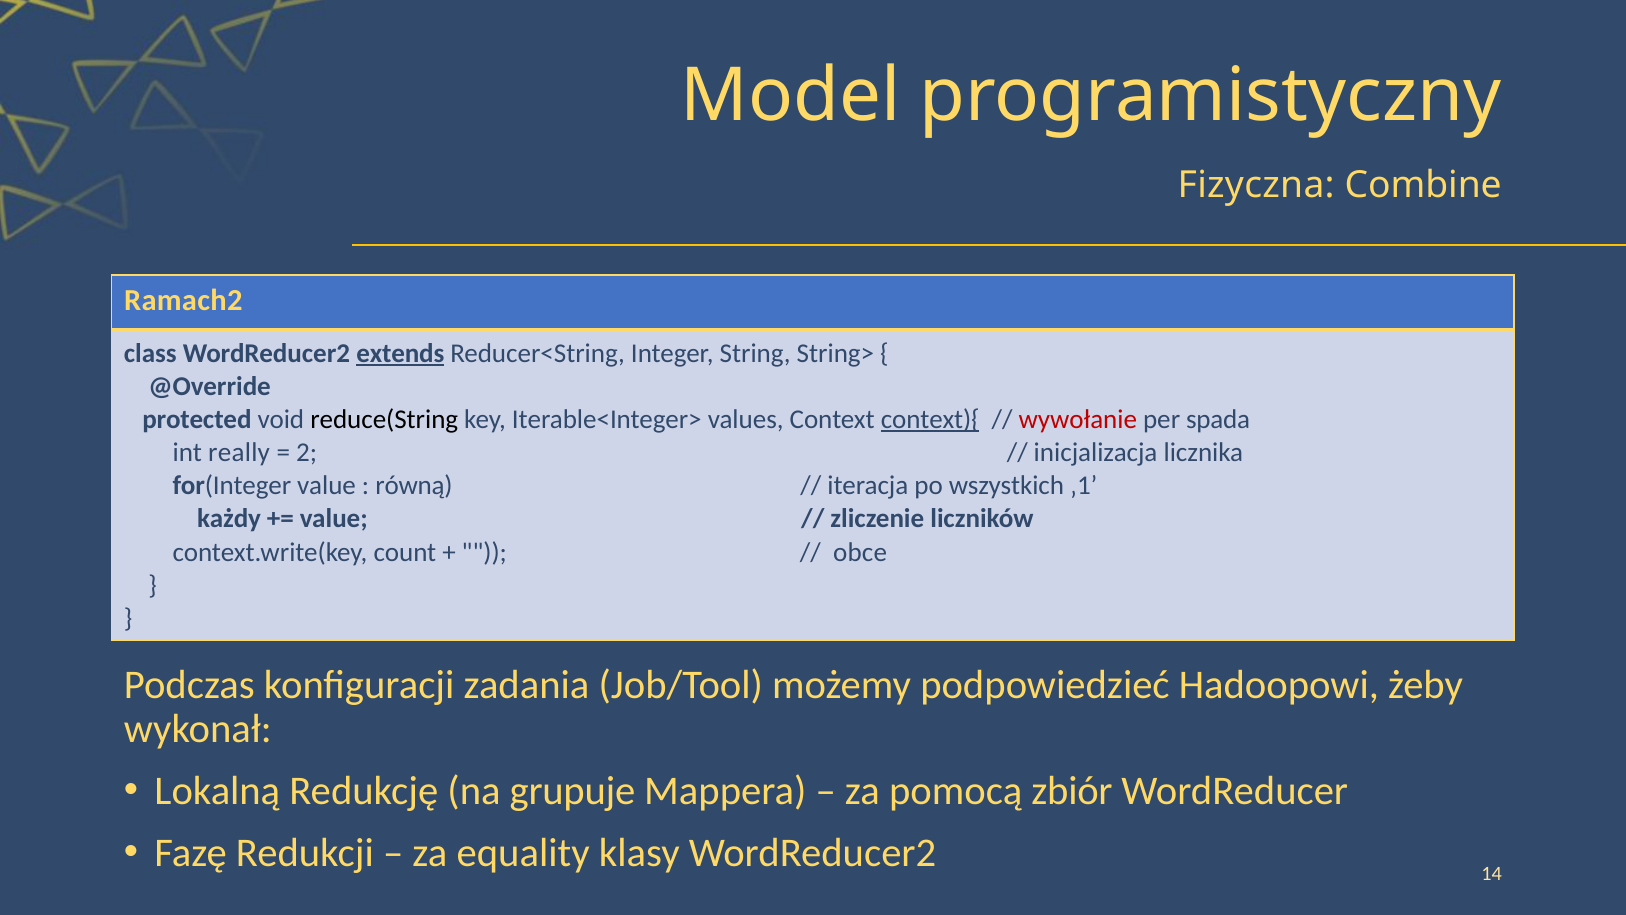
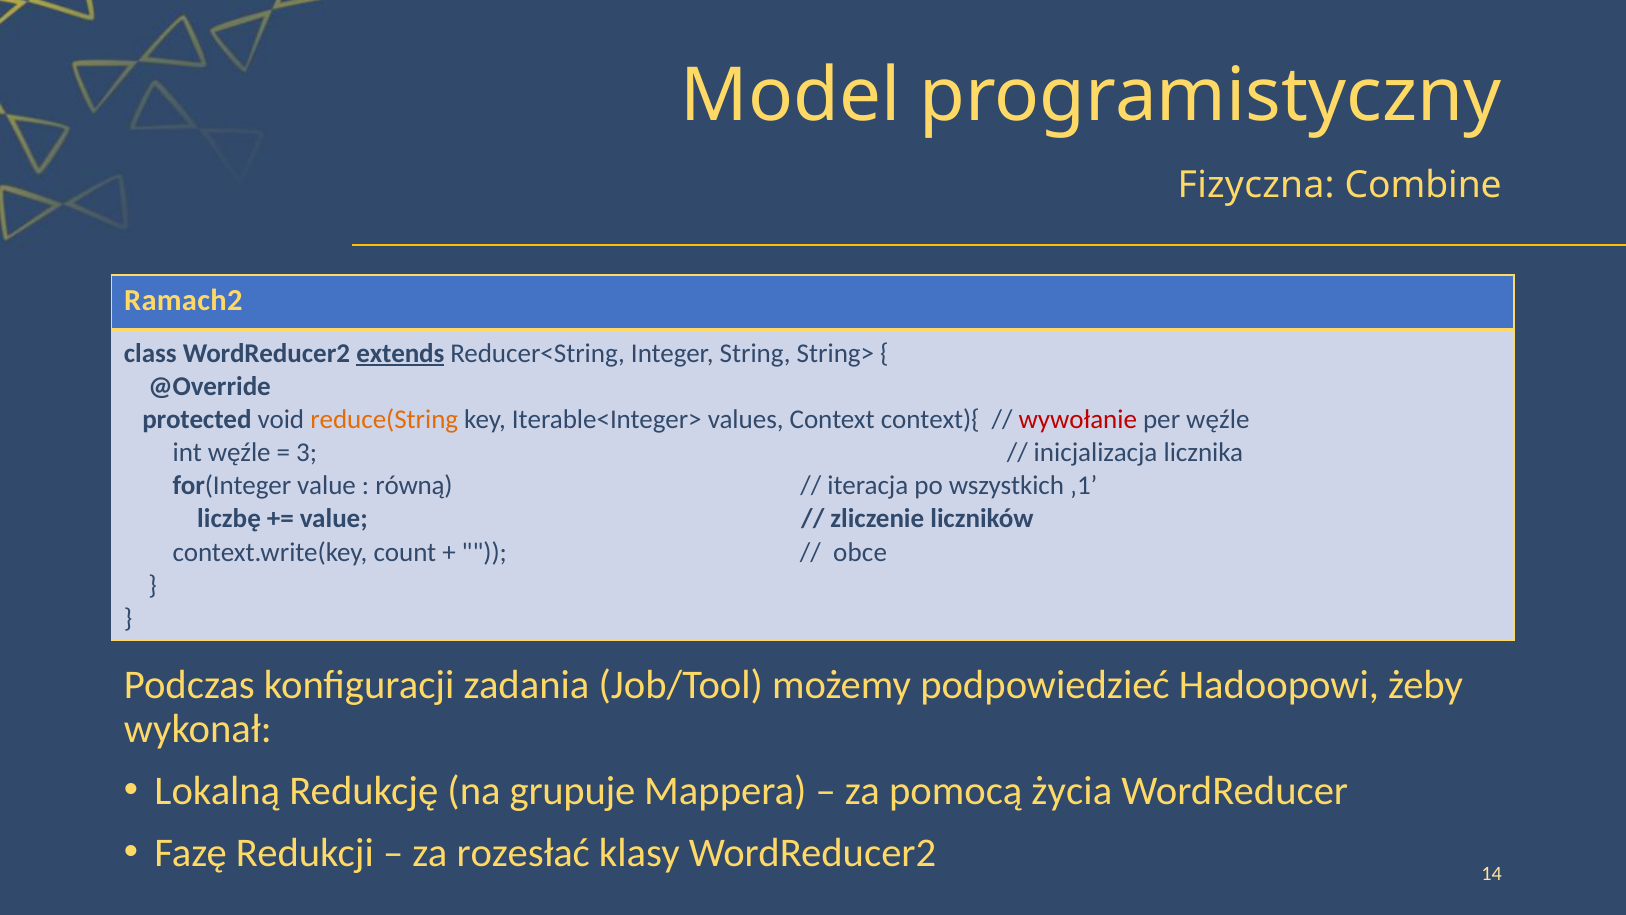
reduce(String colour: black -> orange
context){ underline: present -> none
per spada: spada -> węźle
int really: really -> węźle
2: 2 -> 3
każdy: każdy -> liczbę
zbiór: zbiór -> życia
equality: equality -> rozesłać
